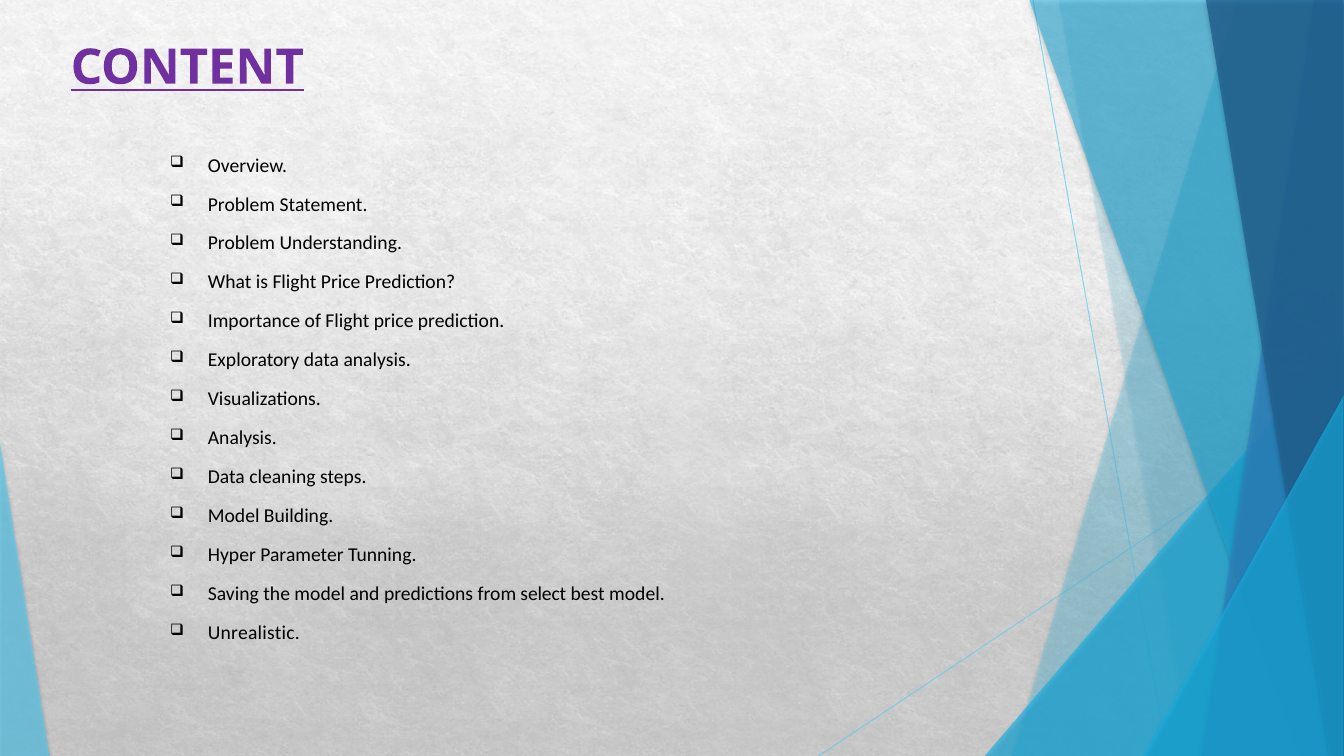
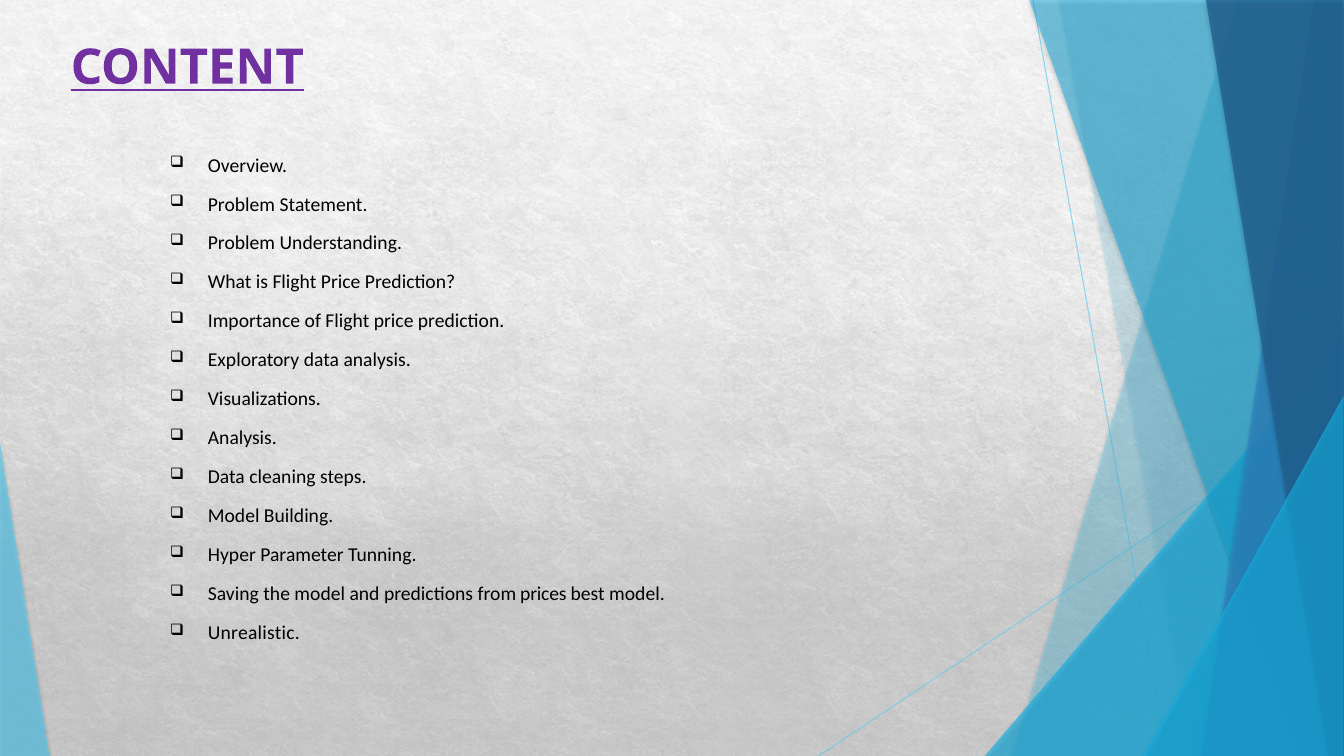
select: select -> prices
